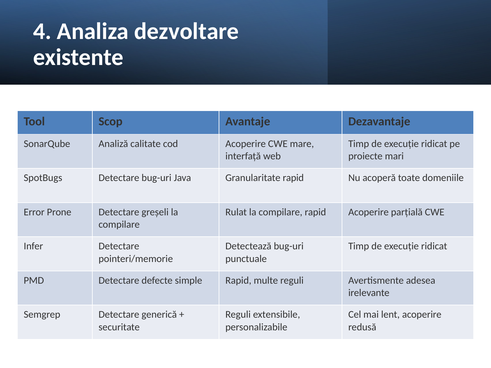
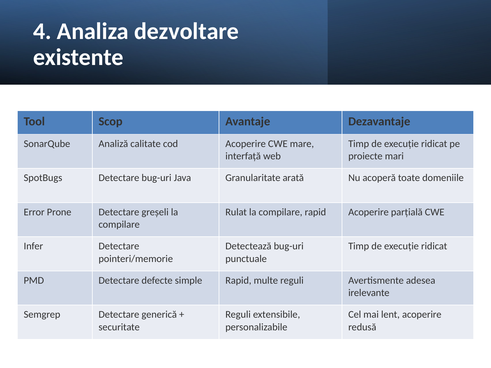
Granularitate rapid: rapid -> arată
